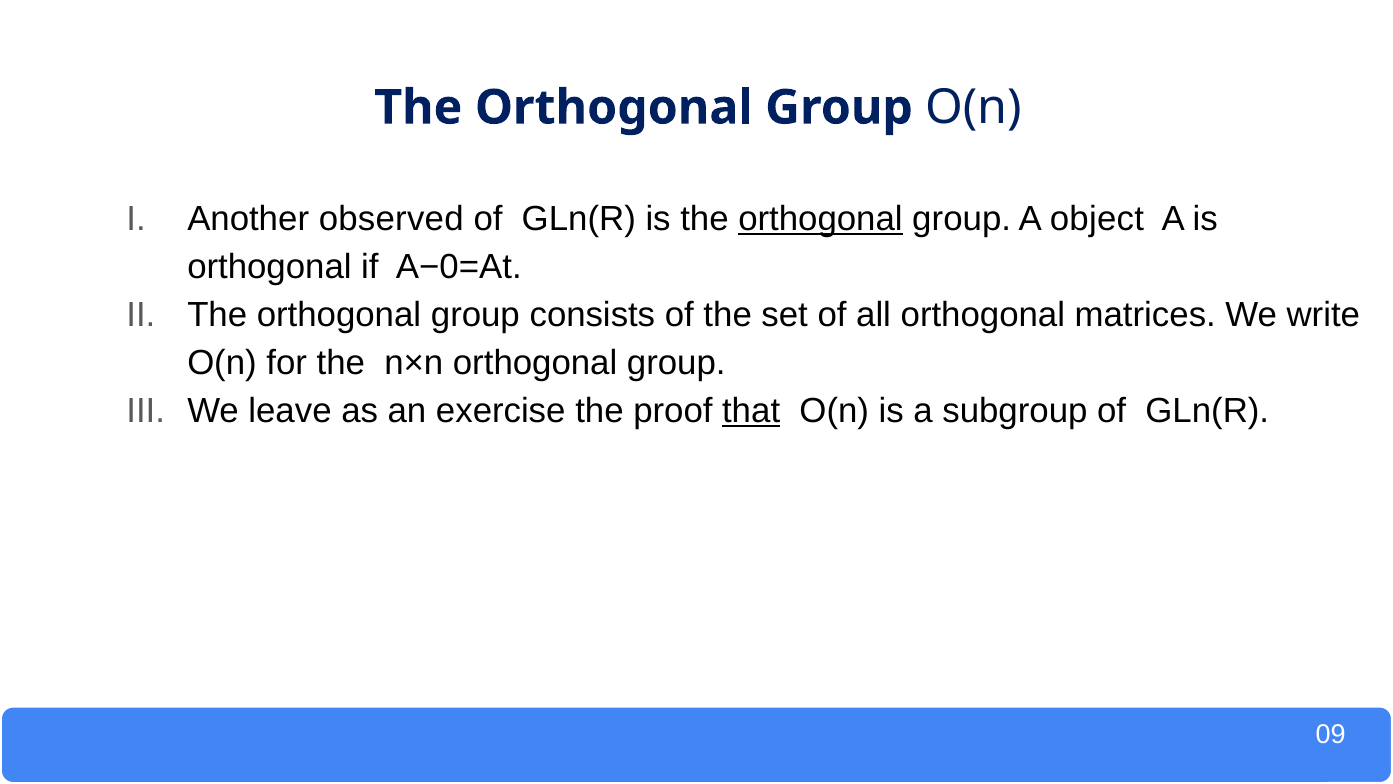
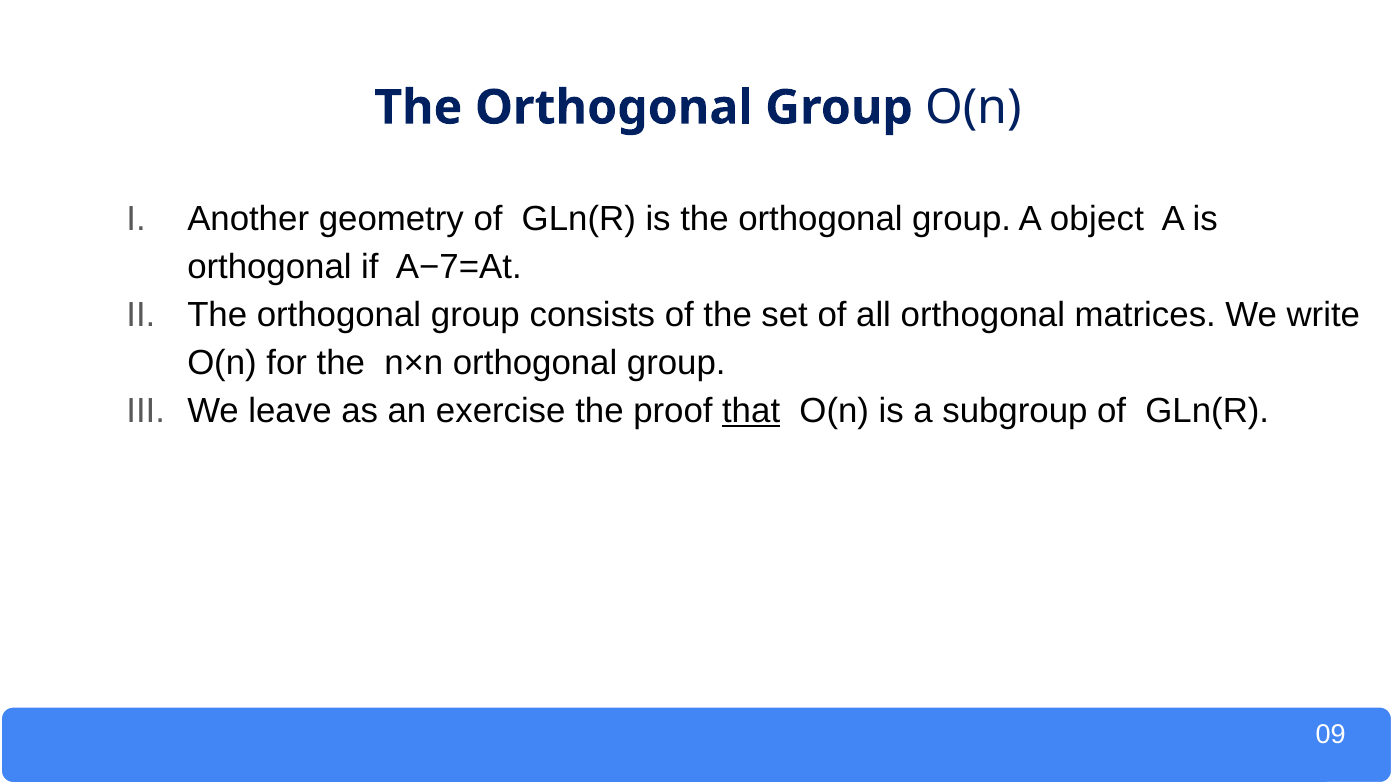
observed: observed -> geometry
orthogonal at (820, 219) underline: present -> none
A−0=At: A−0=At -> A−7=At
